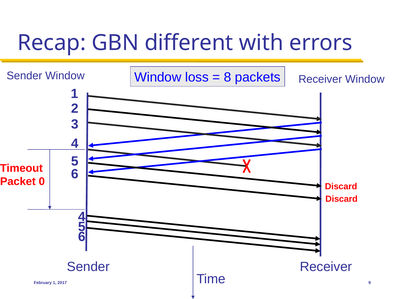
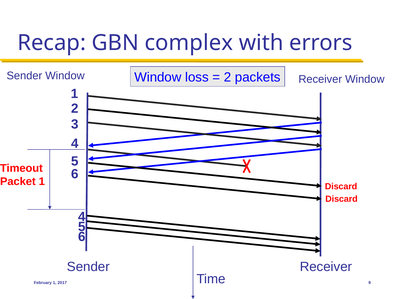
different: different -> complex
8 at (228, 77): 8 -> 2
Packet 0: 0 -> 1
